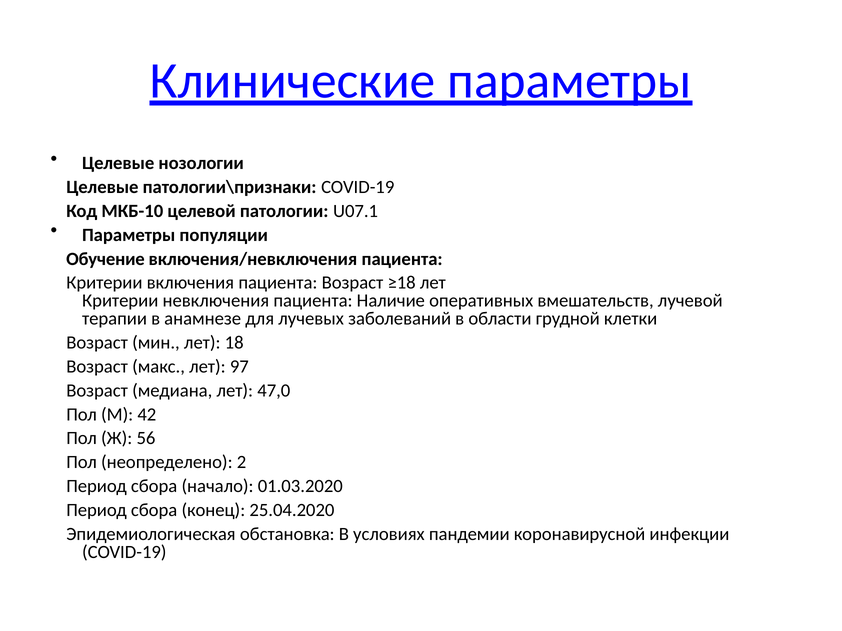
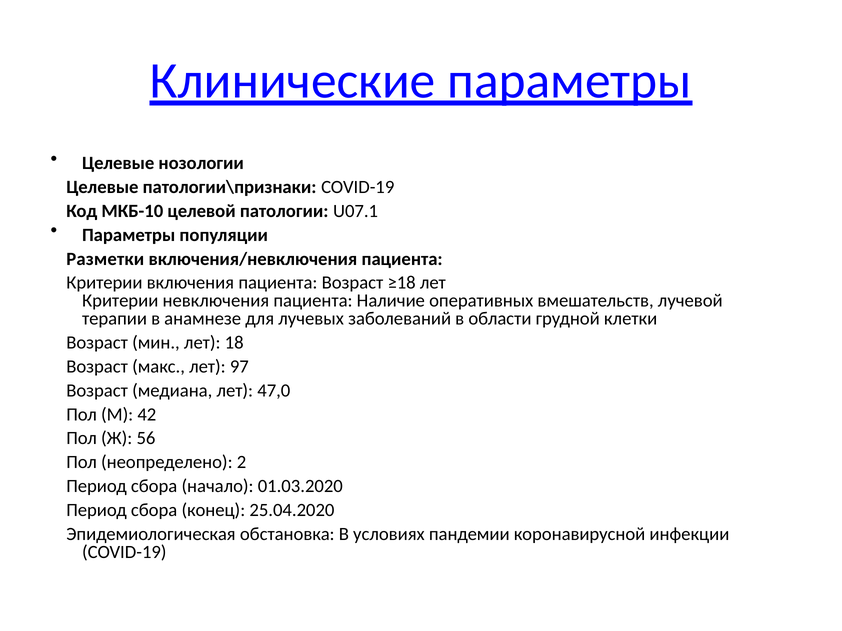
Обучение: Обучение -> Разметки
